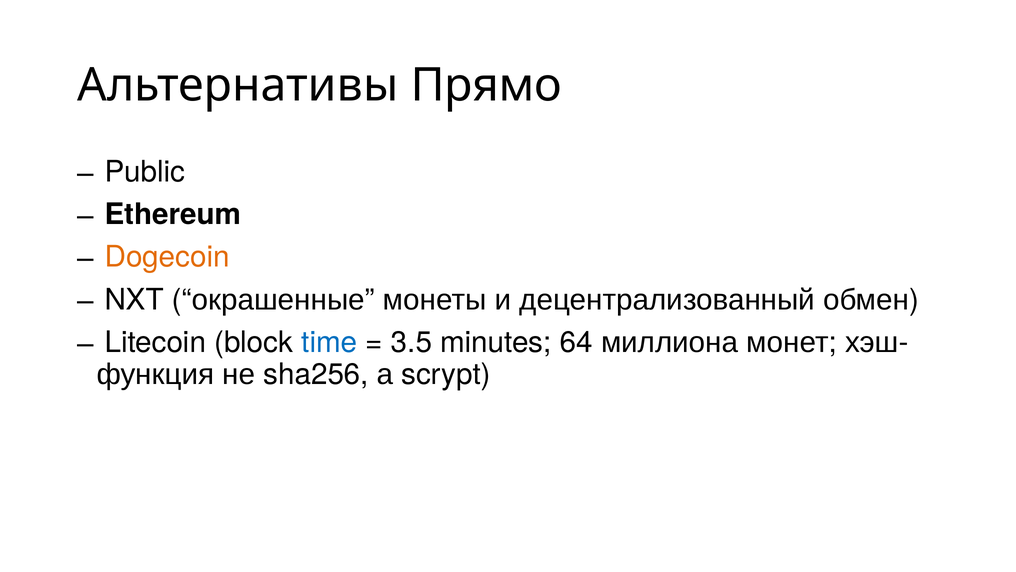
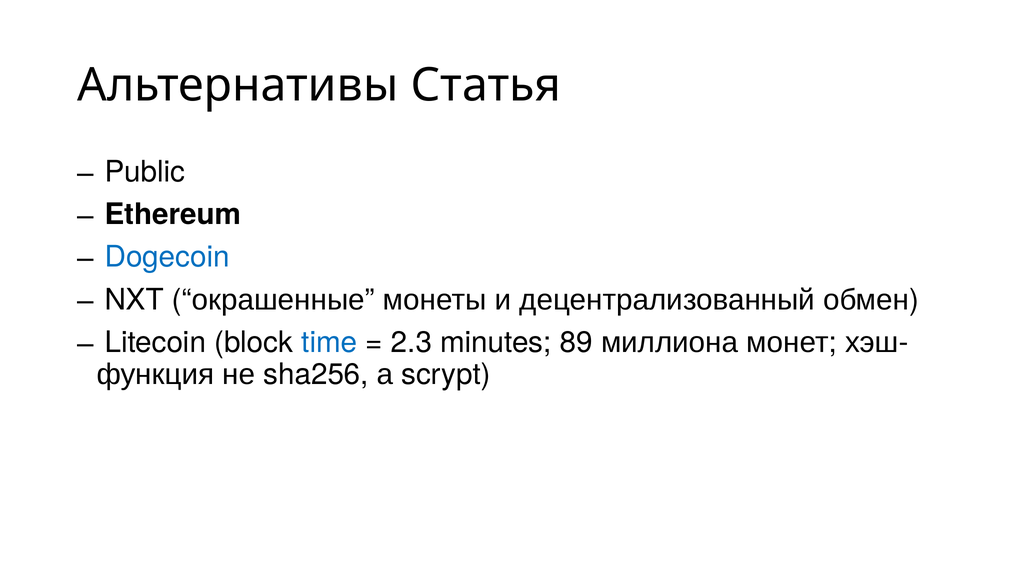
Прямо: Прямо -> Статья
Dogecoin colour: orange -> blue
3.5: 3.5 -> 2.3
64: 64 -> 89
